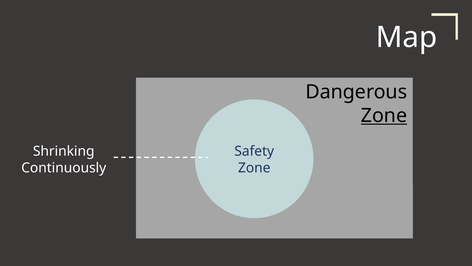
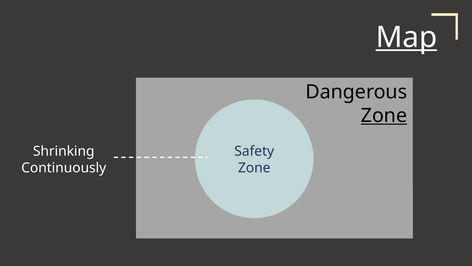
Map underline: none -> present
